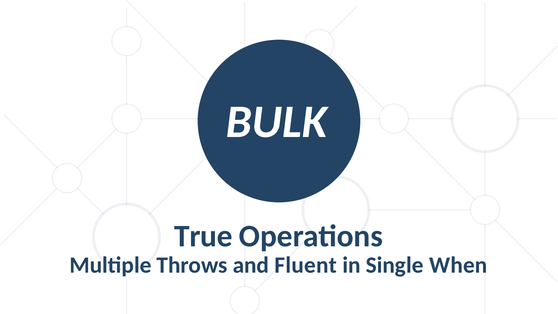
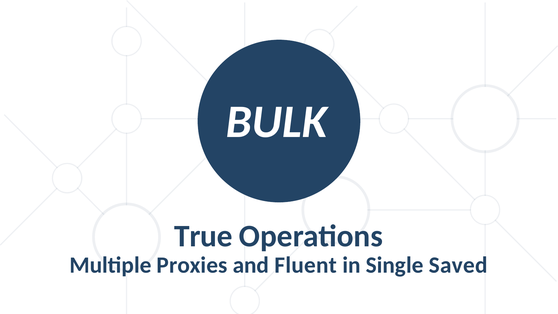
Throws: Throws -> Proxies
When: When -> Saved
